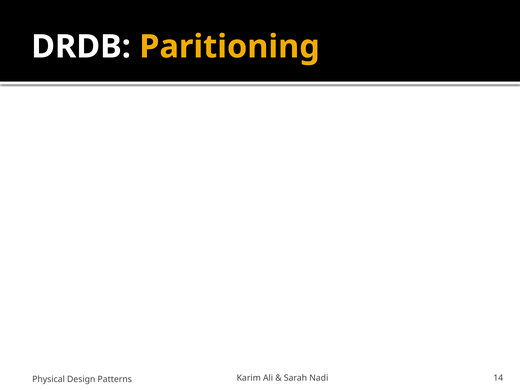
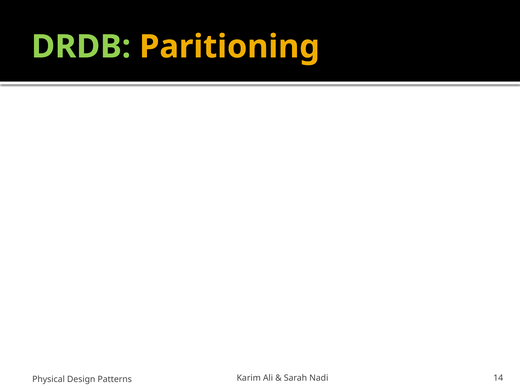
DRDB colour: white -> light green
